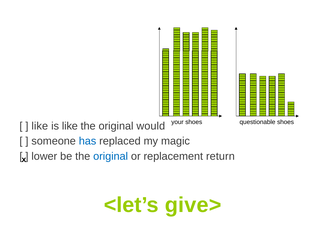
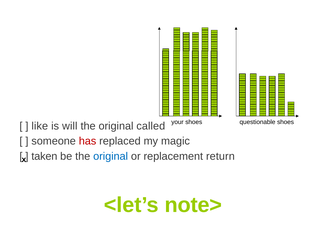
is like: like -> will
would: would -> called
has colour: blue -> red
lower: lower -> taken
give>: give> -> note>
